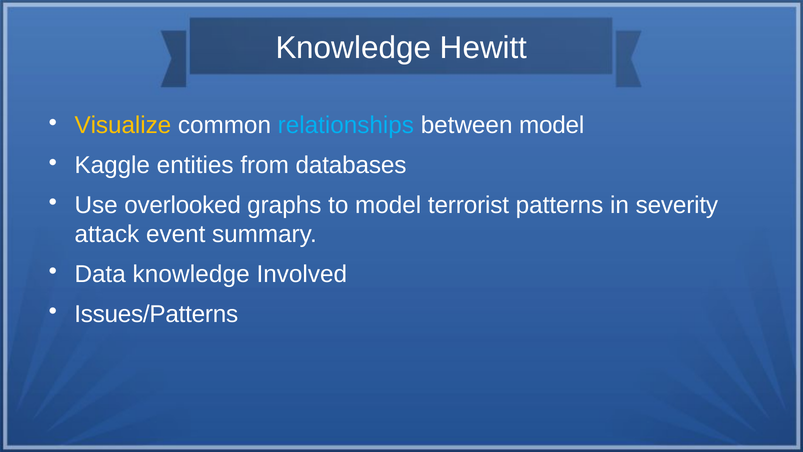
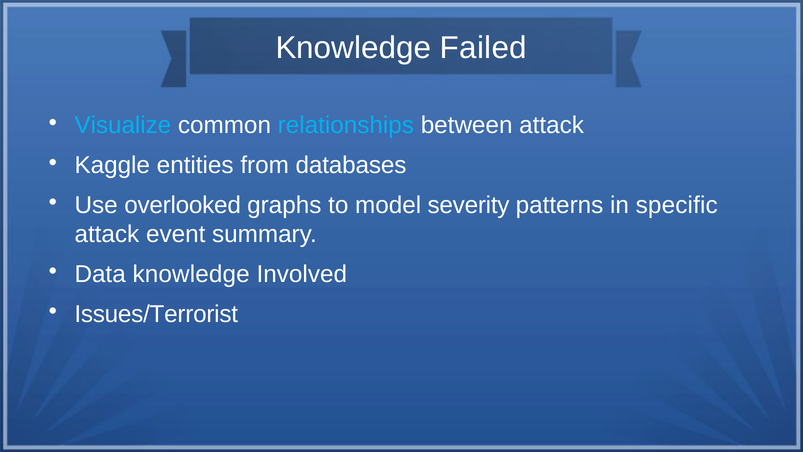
Hewitt: Hewitt -> Failed
Visualize colour: yellow -> light blue
between model: model -> attack
terrorist: terrorist -> severity
severity: severity -> specific
Issues/Patterns: Issues/Patterns -> Issues/Terrorist
